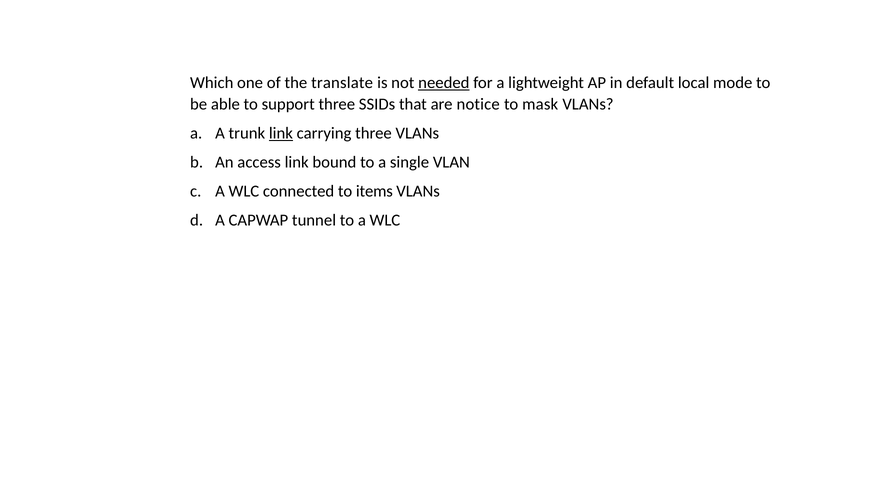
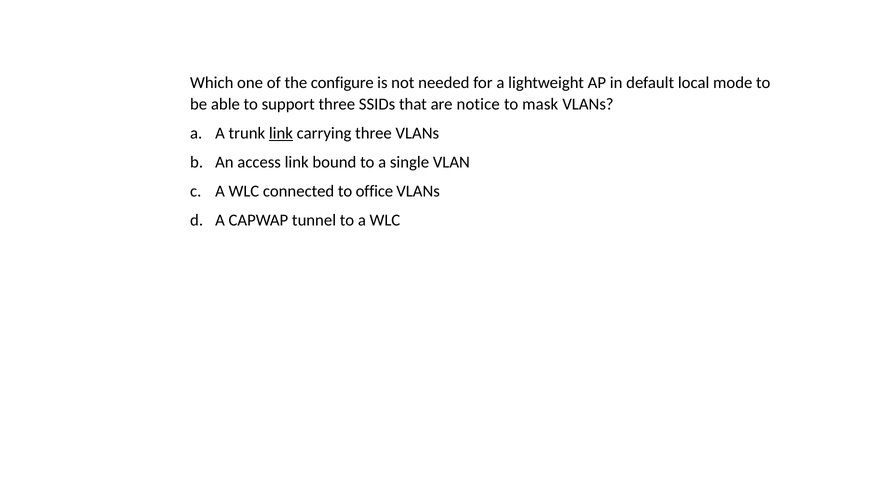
translate: translate -> configure
needed underline: present -> none
items: items -> office
